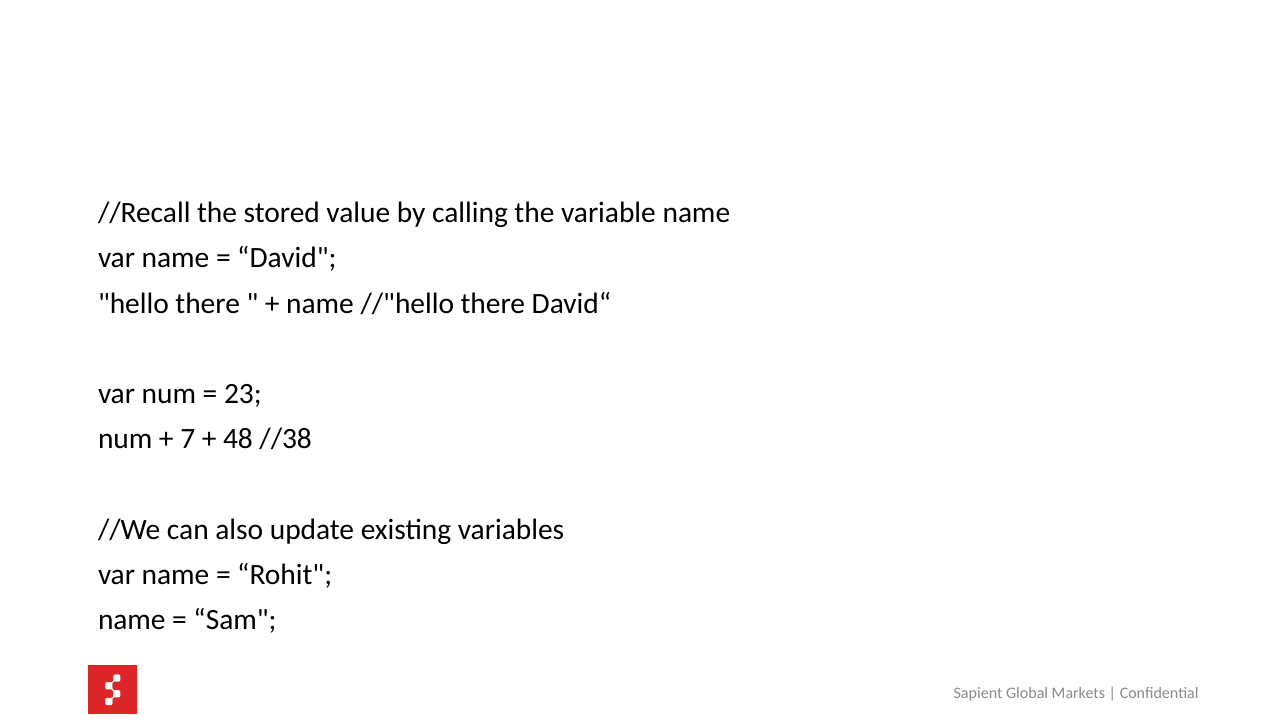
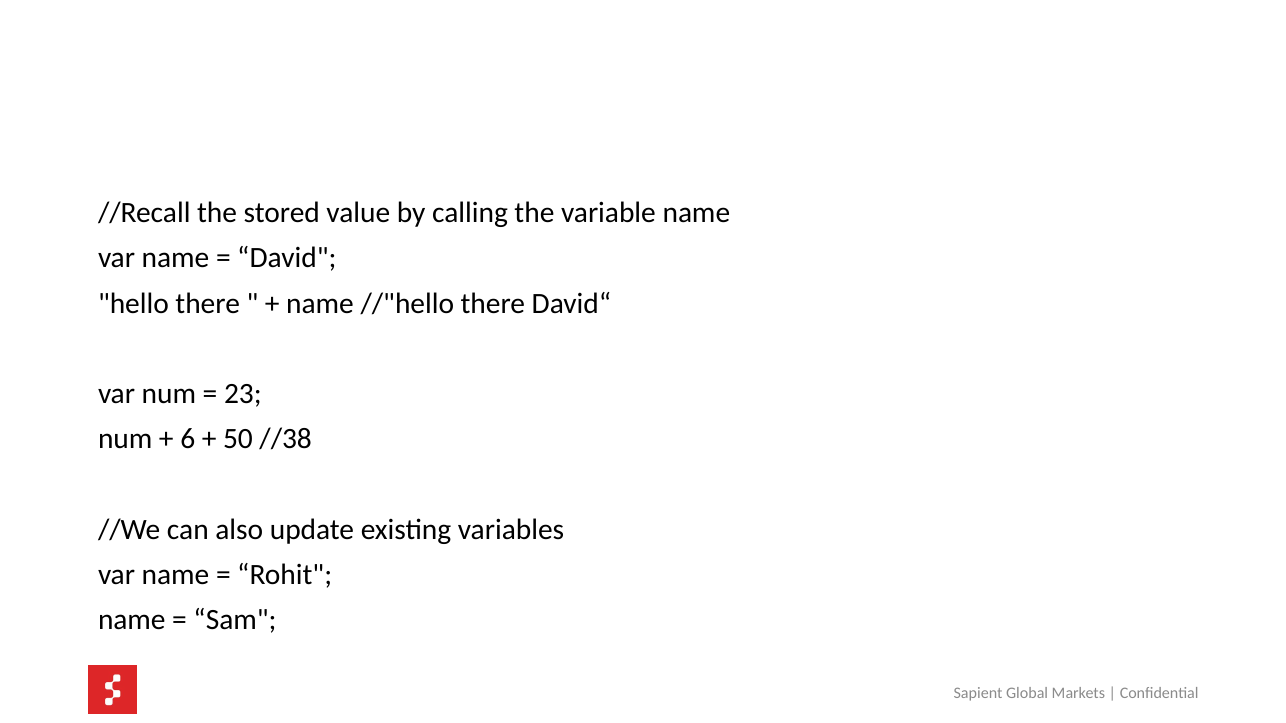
7: 7 -> 6
48: 48 -> 50
